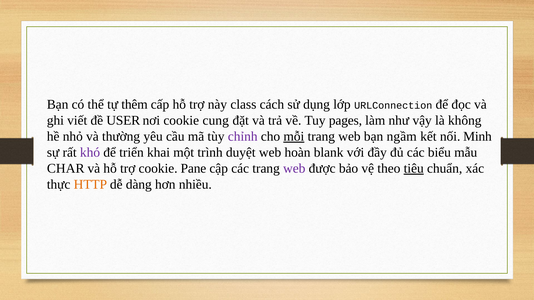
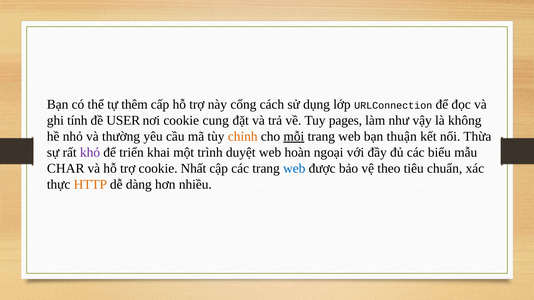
class: class -> cổng
viết: viết -> tính
chỉnh colour: purple -> orange
ngầm: ngầm -> thuận
Minh: Minh -> Thừa
blank: blank -> ngoại
Pane: Pane -> Nhất
web at (294, 169) colour: purple -> blue
tiêu underline: present -> none
